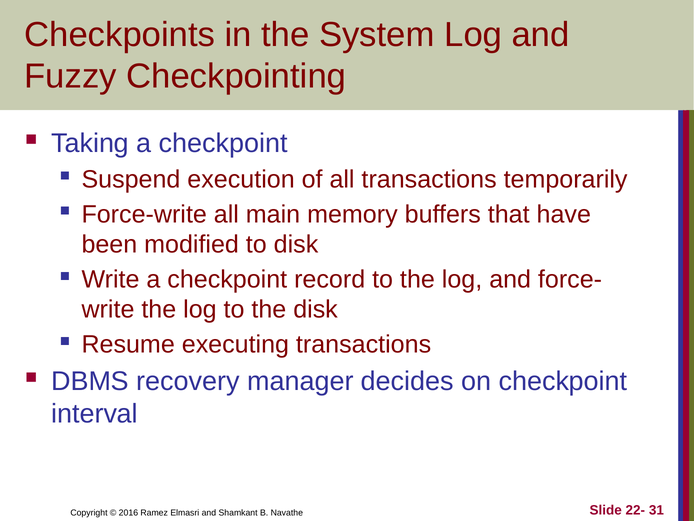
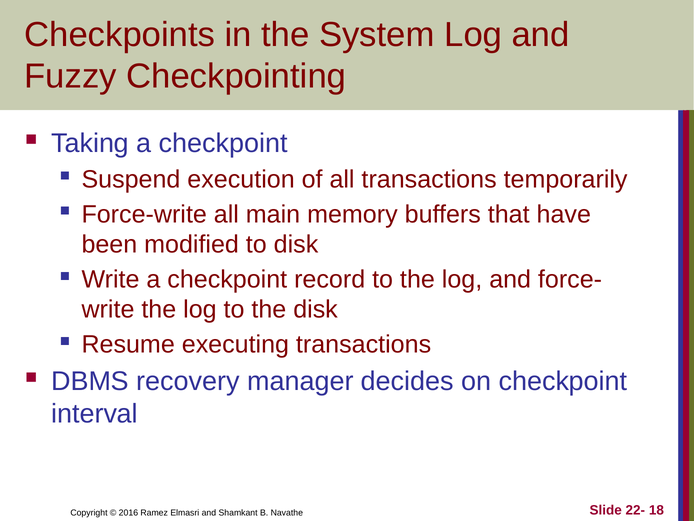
31: 31 -> 18
